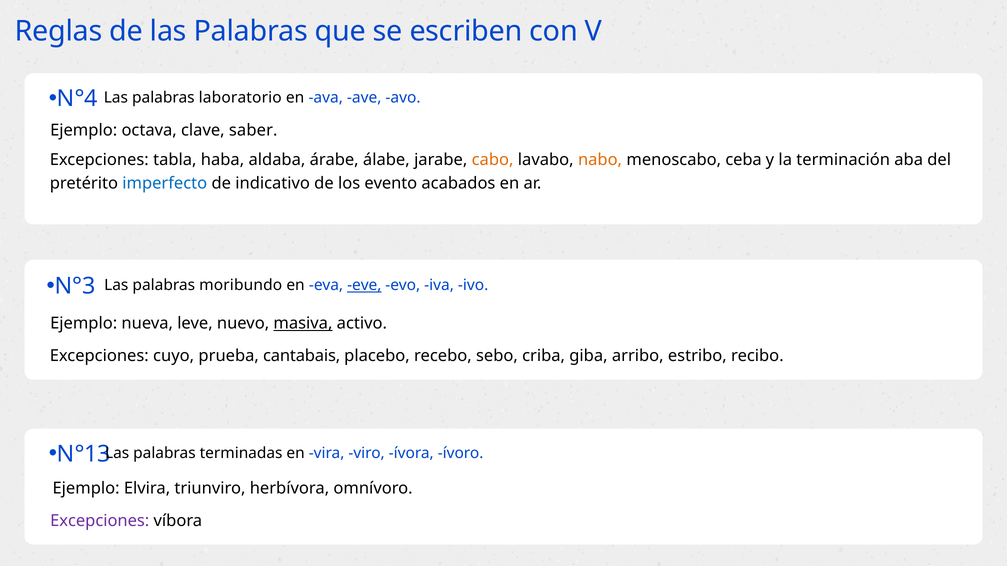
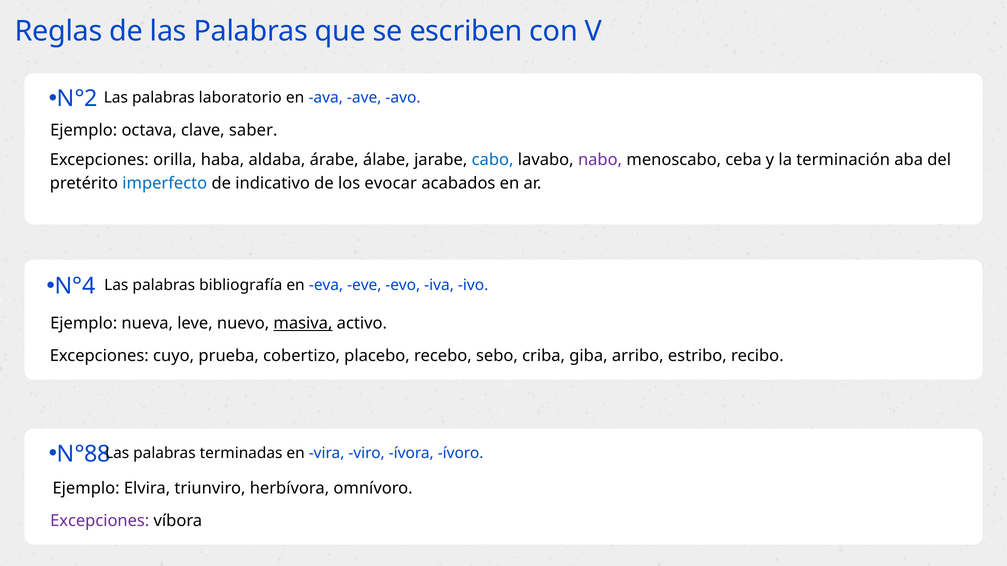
N°4: N°4 -> N°2
tabla: tabla -> orilla
cabo colour: orange -> blue
nabo colour: orange -> purple
evento: evento -> evocar
N°3: N°3 -> N°4
moribundo: moribundo -> bibliografía
eve underline: present -> none
cantabais: cantabais -> cobertizo
N°13: N°13 -> N°88
